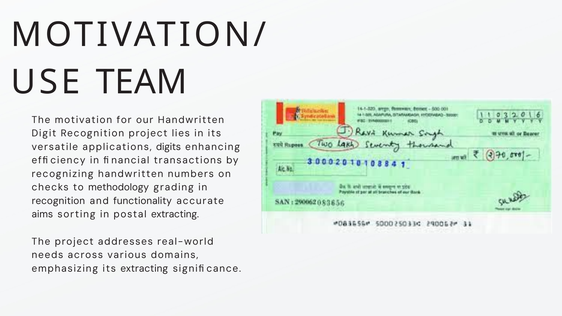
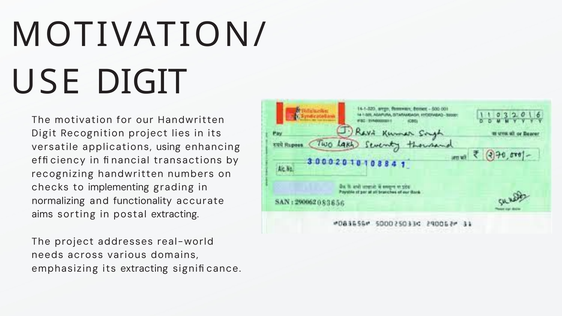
USE TEAM: TEAM -> DIGIT
digits: digits -> using
methodology: methodology -> implementing
recognition at (58, 201): recognition -> normalizing
